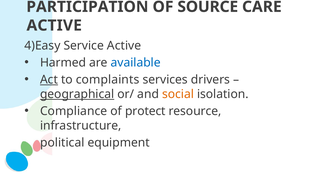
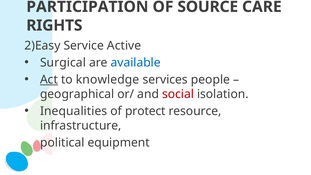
ACTIVE at (54, 25): ACTIVE -> RIGHTS
4)Easy: 4)Easy -> 2)Easy
Harmed: Harmed -> Surgical
complaints: complaints -> knowledge
drivers: drivers -> people
geographical underline: present -> none
social colour: orange -> red
Compliance: Compliance -> Inequalities
